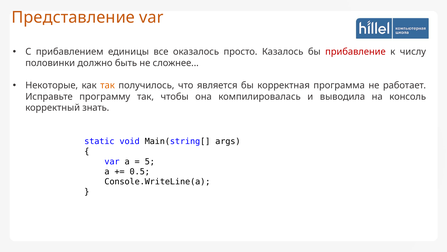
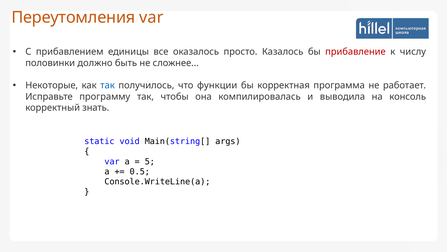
Представление: Представление -> Переутомления
так at (108, 85) colour: orange -> blue
является: является -> функции
